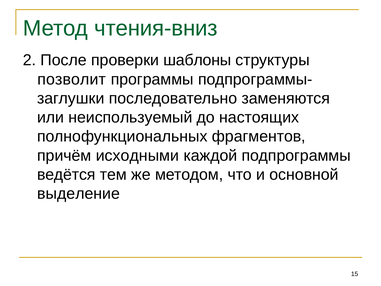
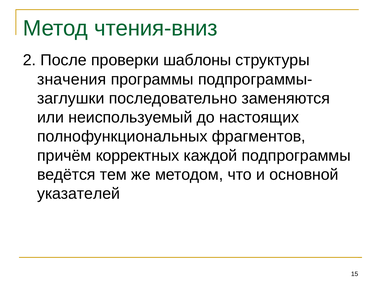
позволит: позволит -> значения
исходными: исходными -> корректных
выделение: выделение -> указателей
